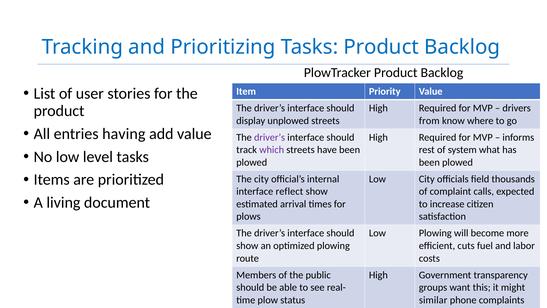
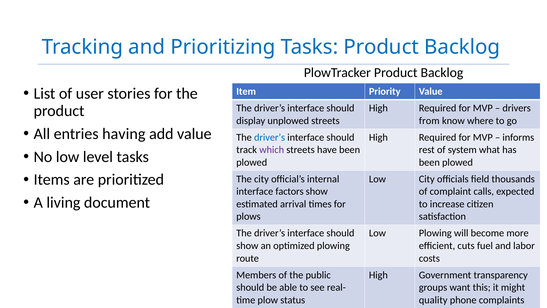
driver’s at (270, 137) colour: purple -> blue
reflect: reflect -> factors
similar: similar -> quality
